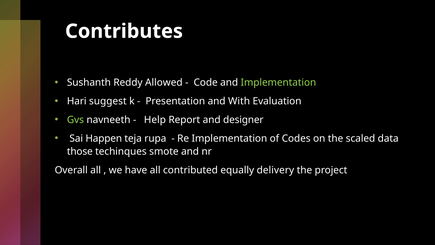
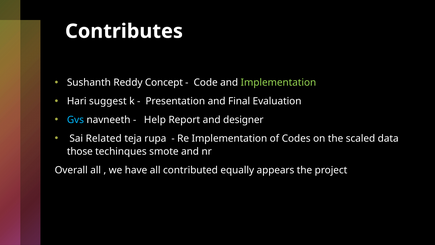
Allowed: Allowed -> Concept
With: With -> Final
Gvs colour: light green -> light blue
Happen: Happen -> Related
delivery: delivery -> appears
